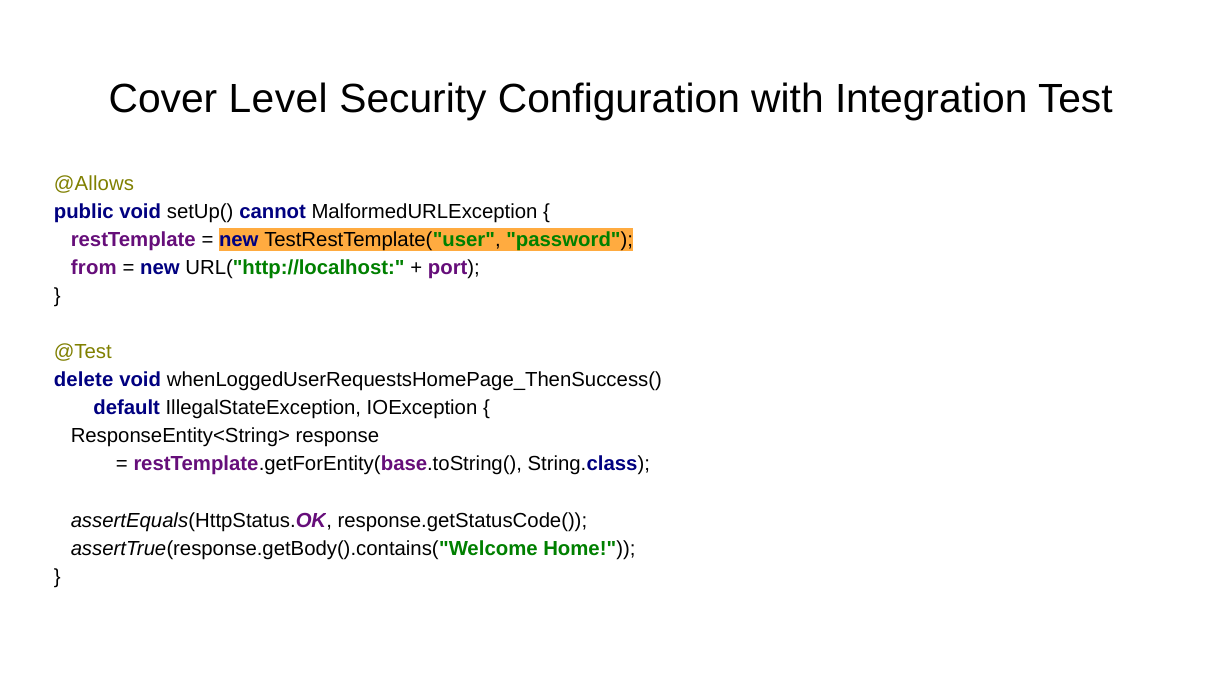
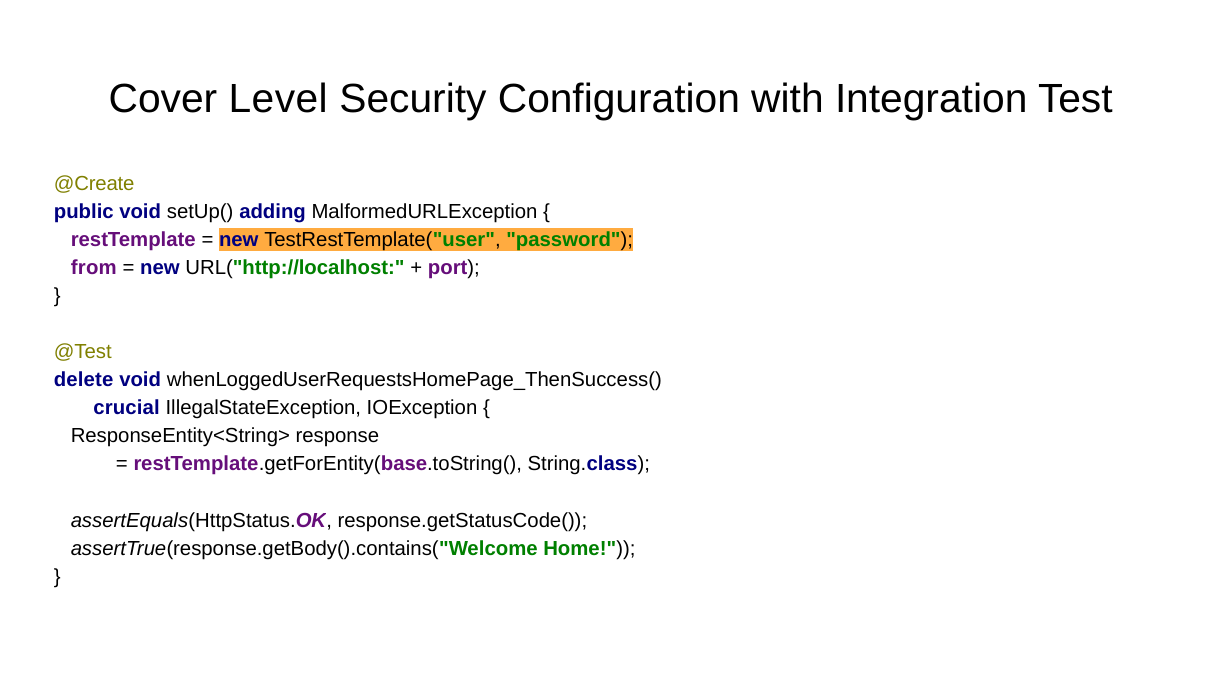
@Allows: @Allows -> @Create
cannot: cannot -> adding
default: default -> crucial
